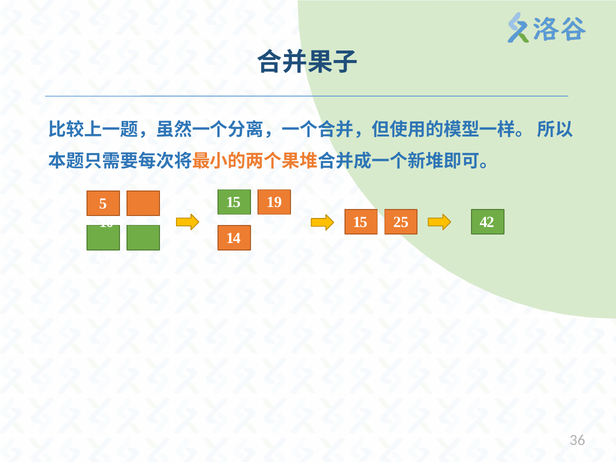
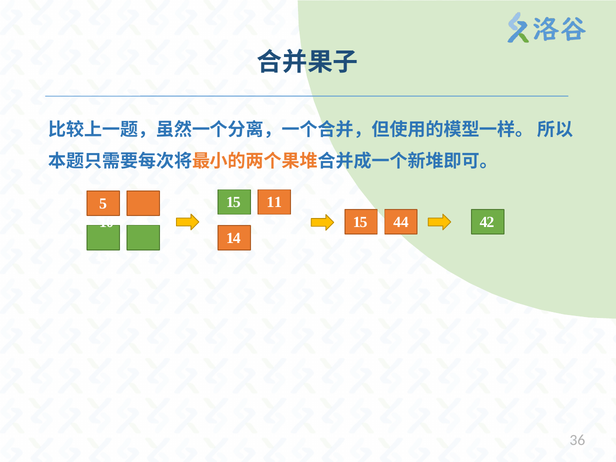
19: 19 -> 11
25: 25 -> 44
